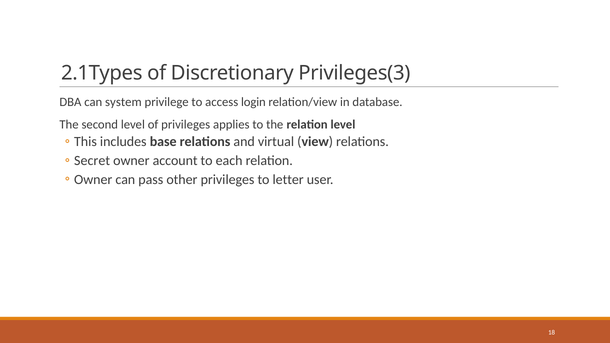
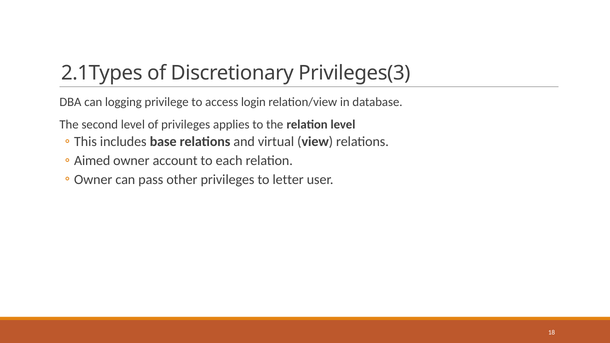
system: system -> logging
Secret: Secret -> Aimed
